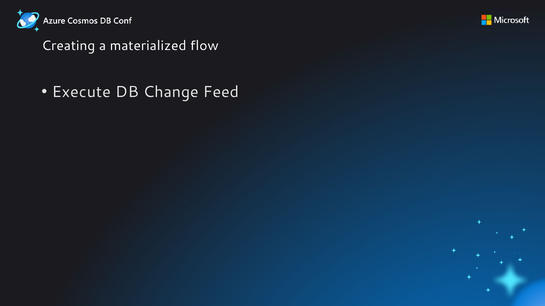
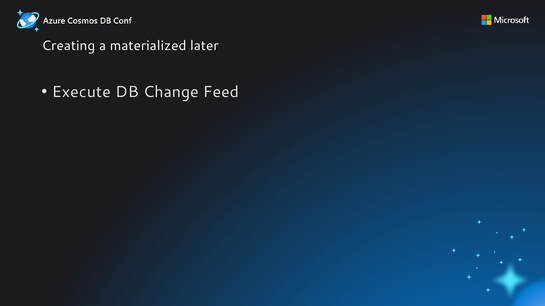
flow: flow -> later
